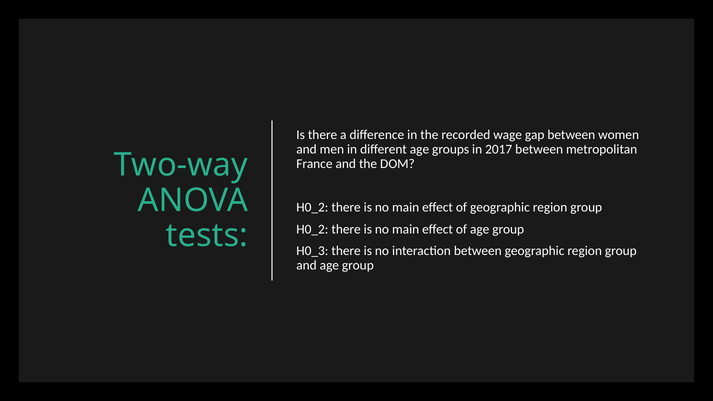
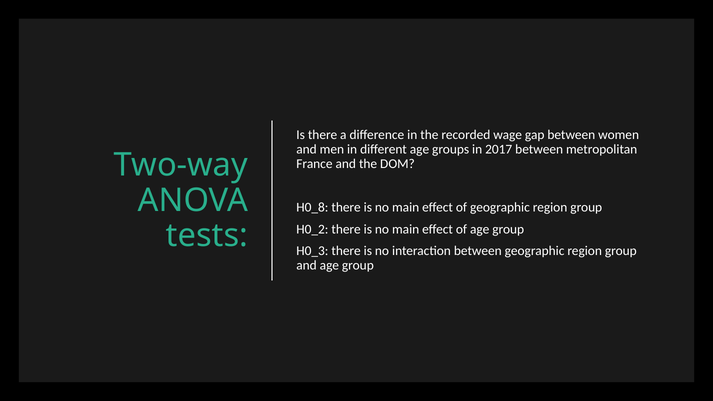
H0_2 at (312, 207): H0_2 -> H0_8
